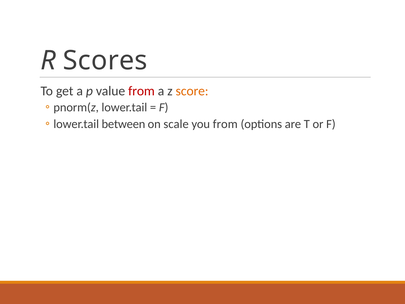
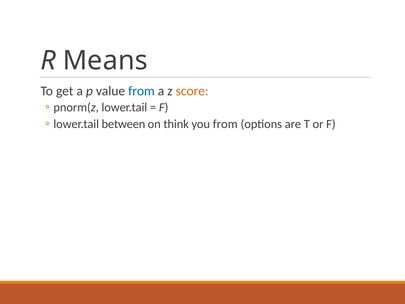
Scores: Scores -> Means
from at (141, 91) colour: red -> blue
scale: scale -> think
